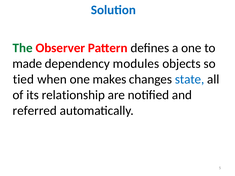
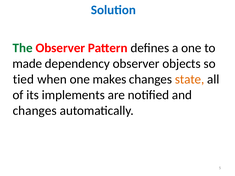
dependency modules: modules -> observer
state colour: blue -> orange
relationship: relationship -> implements
referred at (35, 111): referred -> changes
